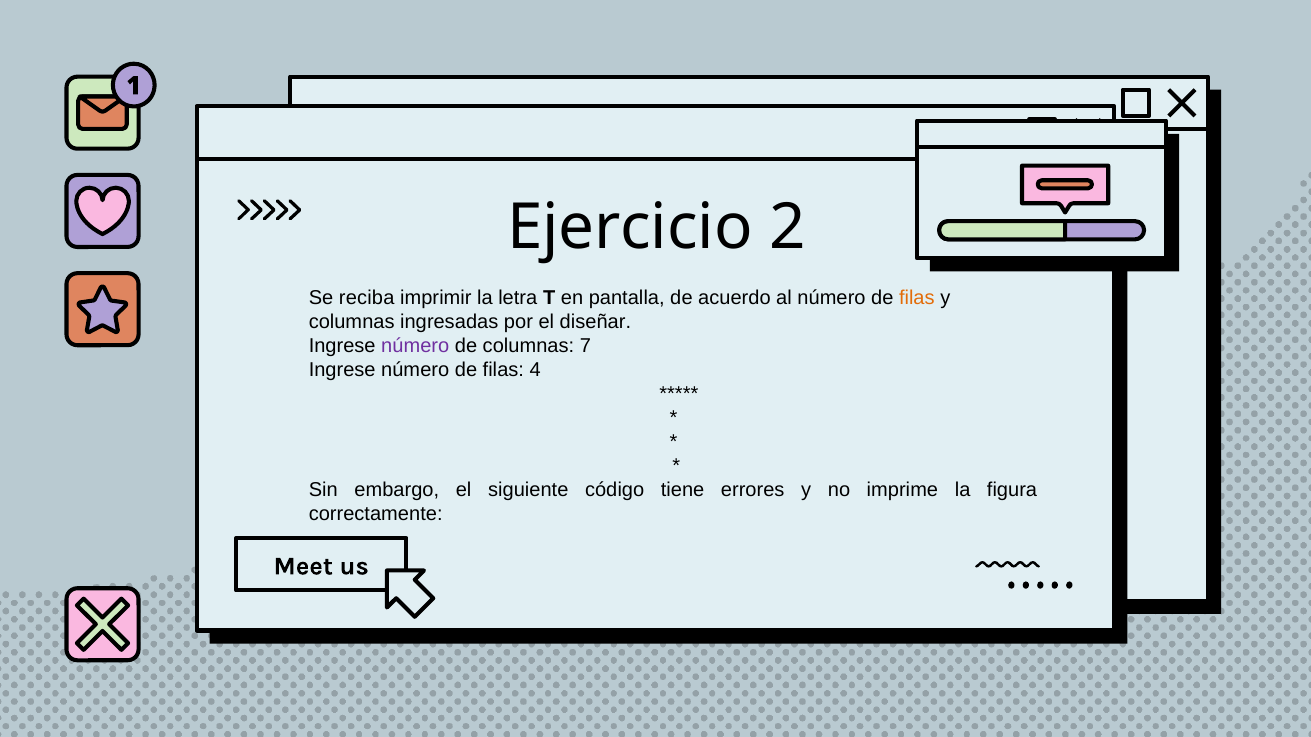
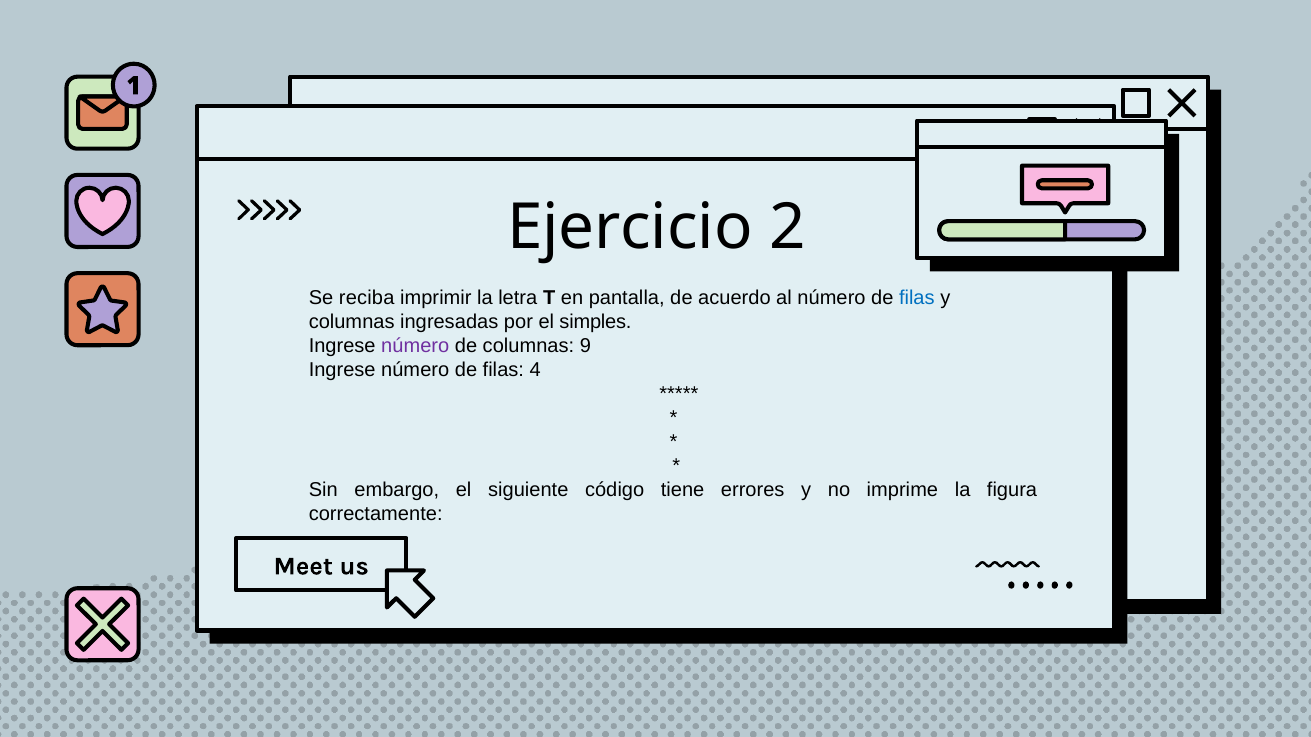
filas at (917, 298) colour: orange -> blue
diseñar: diseñar -> simples
7: 7 -> 9
